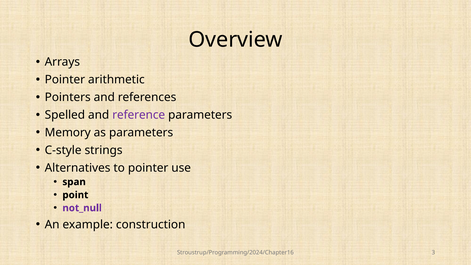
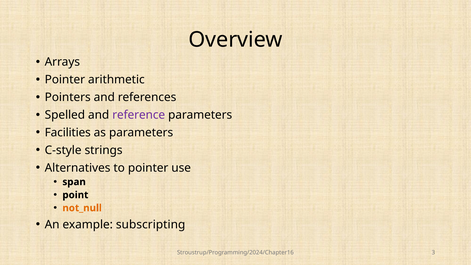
Memory: Memory -> Facilities
not_null colour: purple -> orange
construction: construction -> subscripting
